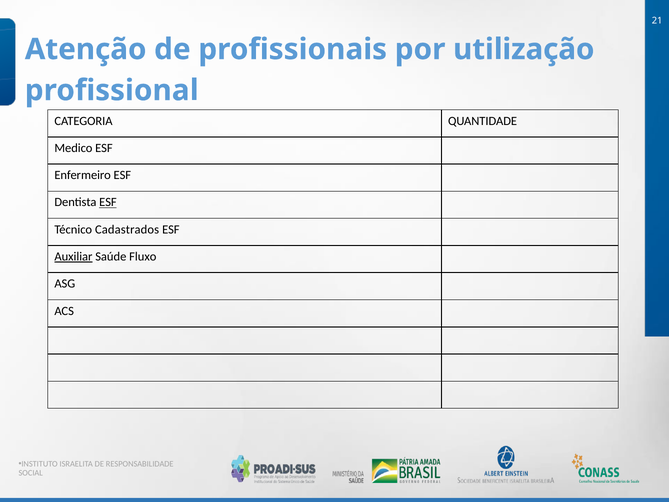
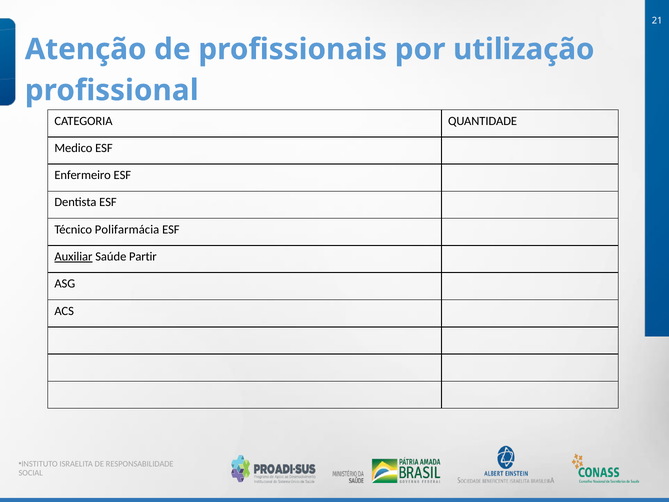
ESF at (108, 202) underline: present -> none
Cadastrados: Cadastrados -> Polifarmácia
Fluxo: Fluxo -> Partir
